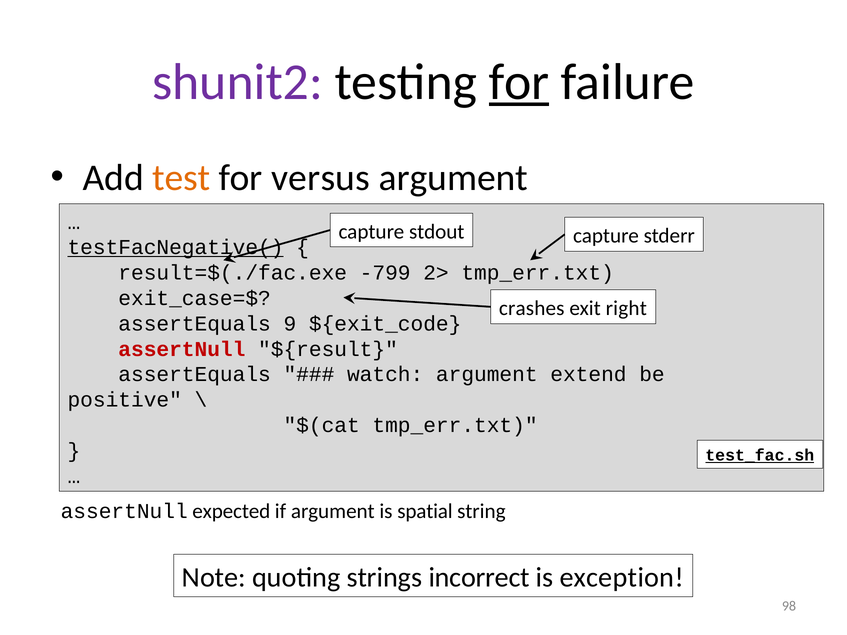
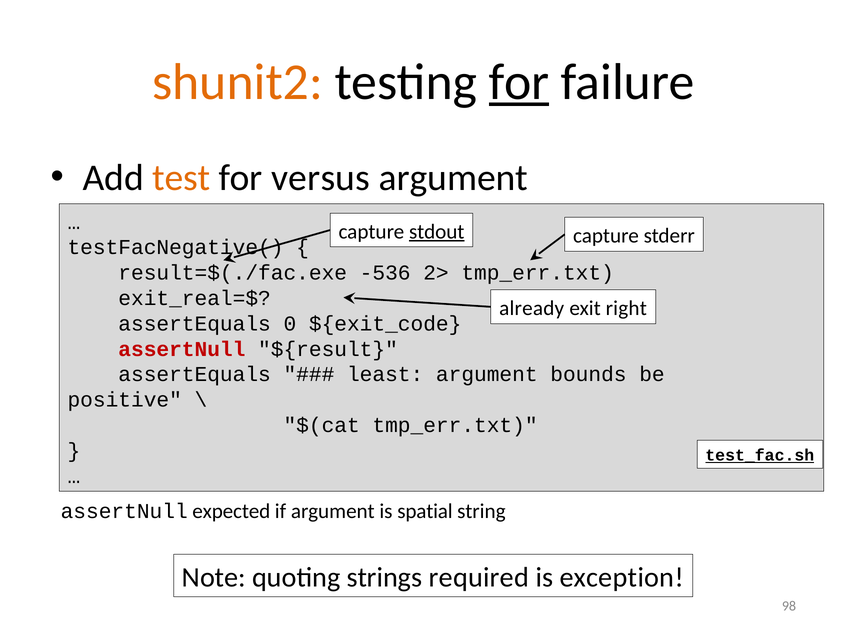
shunit2 colour: purple -> orange
stdout underline: none -> present
testFacNegative( underline: present -> none
-799: -799 -> -536
exit_case=$: exit_case=$ -> exit_real=$
crashes: crashes -> already
9: 9 -> 0
watch: watch -> least
extend: extend -> bounds
incorrect: incorrect -> required
